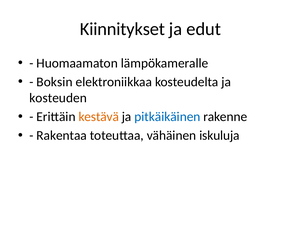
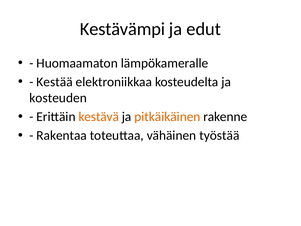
Kiinnitykset: Kiinnitykset -> Kestävämpi
Boksin: Boksin -> Kestää
pitkäikäinen colour: blue -> orange
iskuluja: iskuluja -> työstää
